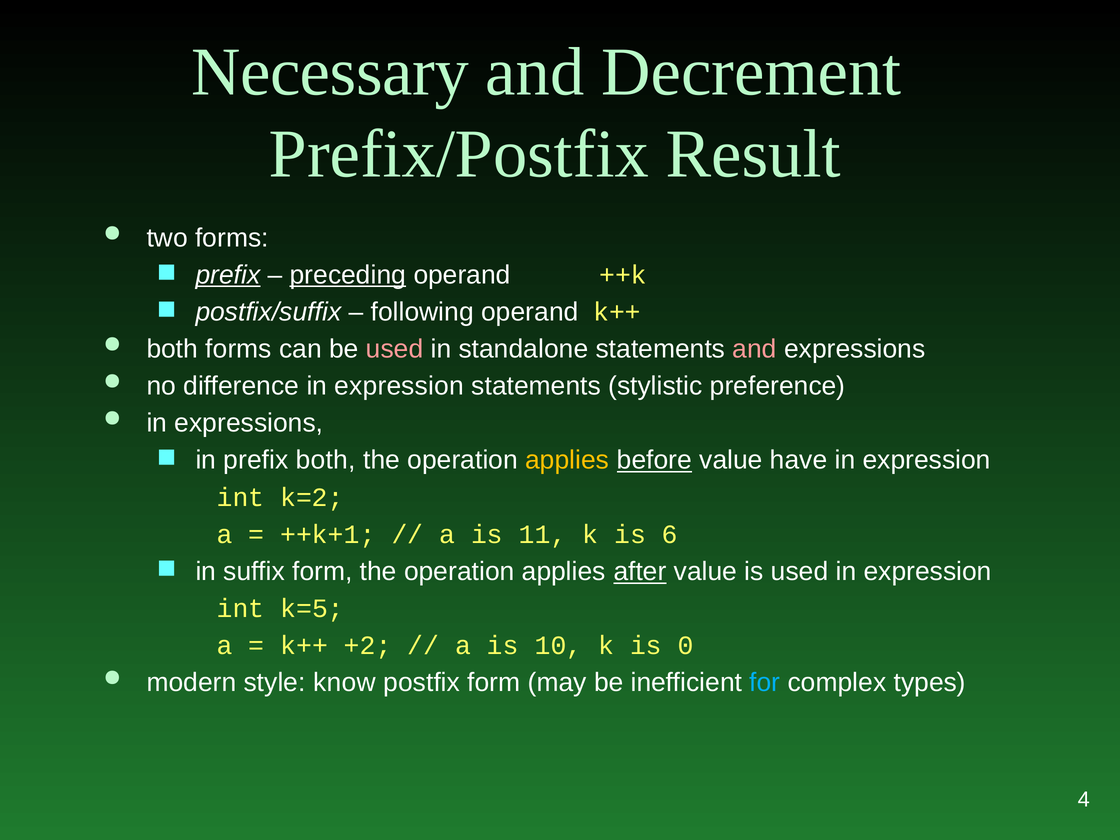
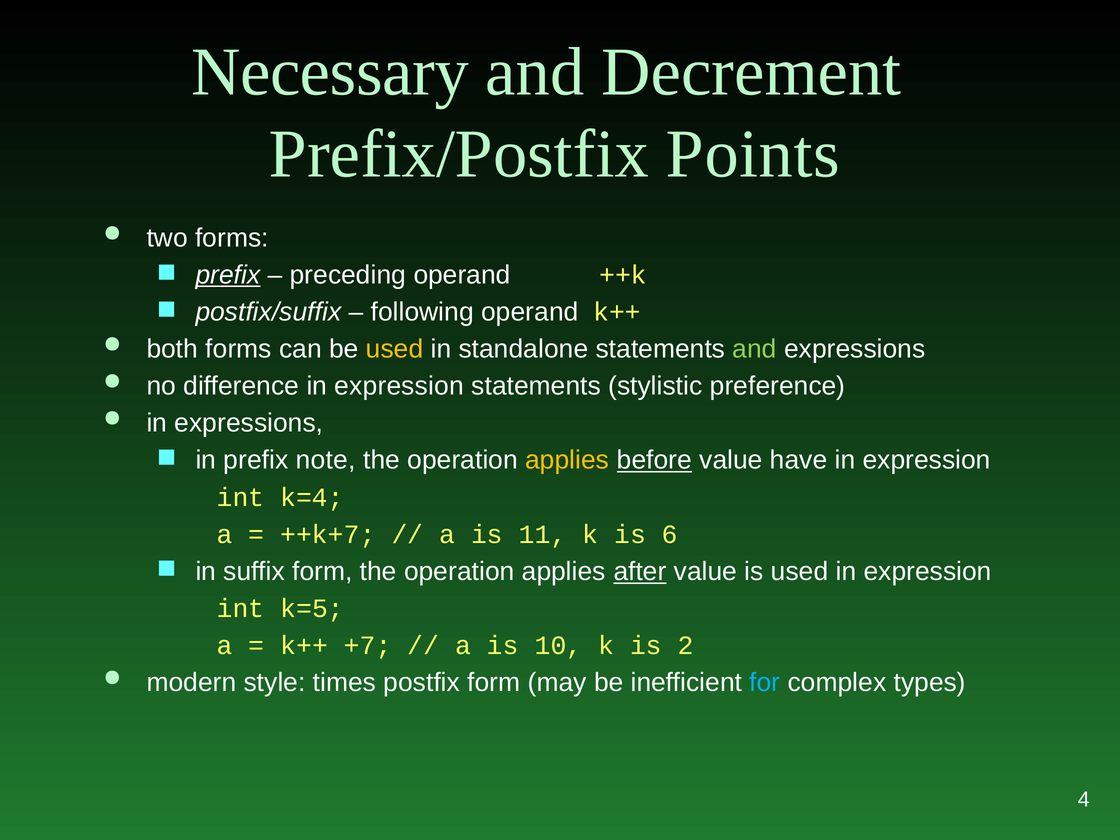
Result: Result -> Points
preceding underline: present -> none
used at (395, 349) colour: pink -> yellow
and at (755, 349) colour: pink -> light green
prefix both: both -> note
k=2: k=2 -> k=4
++k+1: ++k+1 -> ++k+7
+2: +2 -> +7
0: 0 -> 2
know: know -> times
